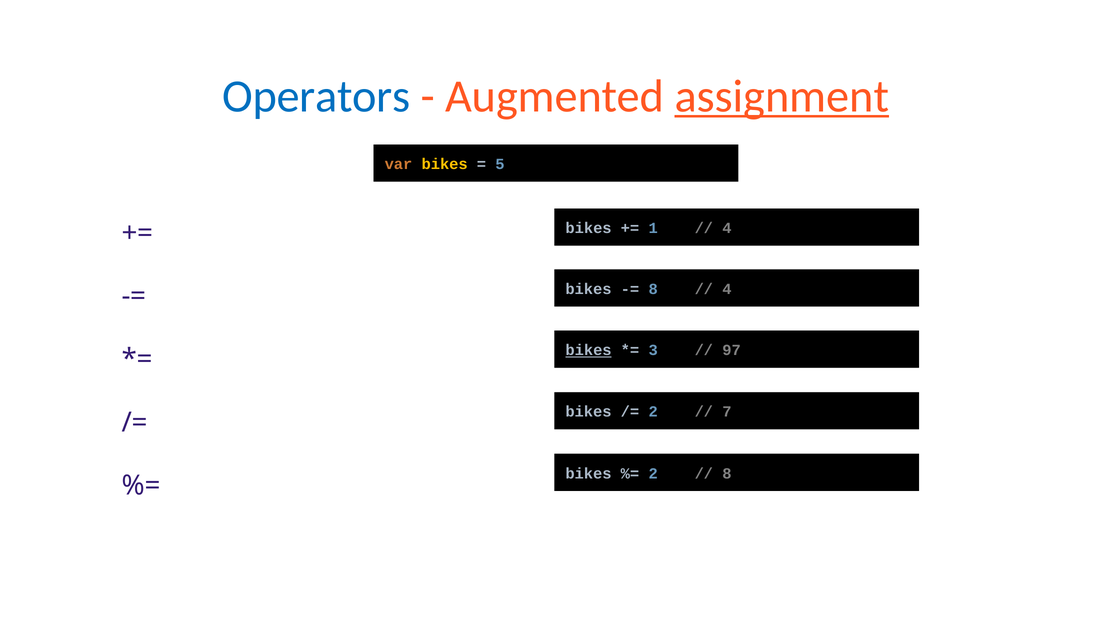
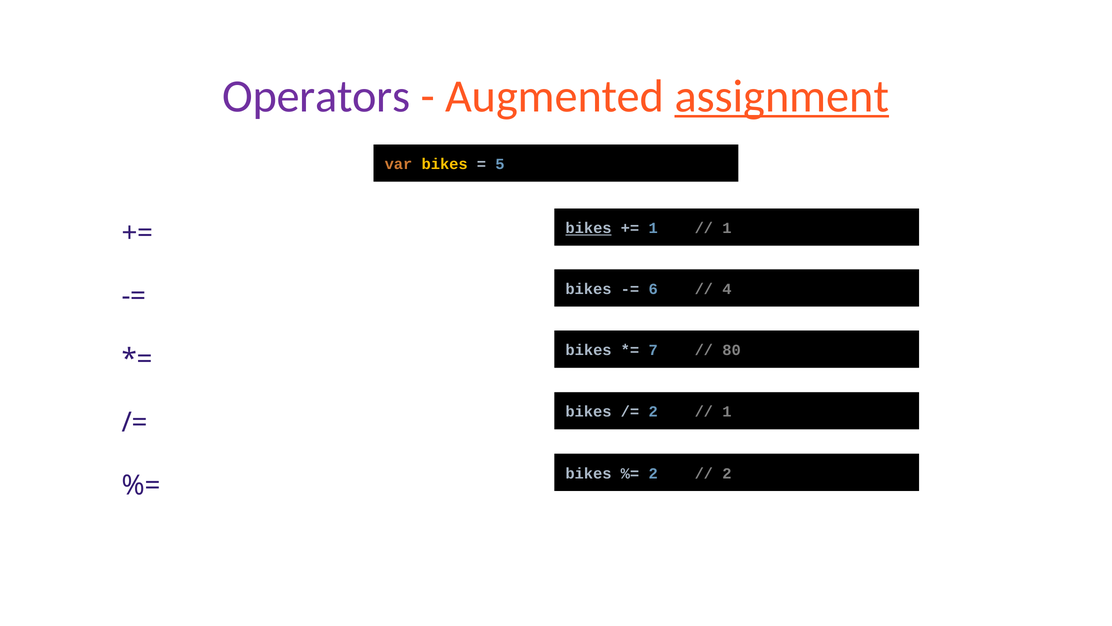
Operators colour: blue -> purple
bikes at (589, 228) underline: none -> present
4 at (727, 228): 4 -> 1
8 at (653, 289): 8 -> 6
bikes at (589, 350) underline: present -> none
3: 3 -> 7
97: 97 -> 80
7 at (727, 412): 7 -> 1
8 at (727, 473): 8 -> 2
